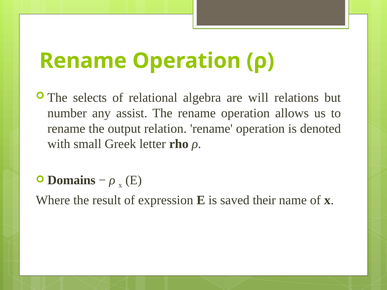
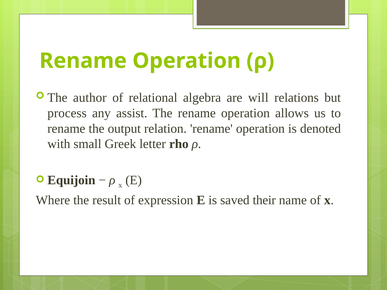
selects: selects -> author
number: number -> process
Domains: Domains -> Equijoin
